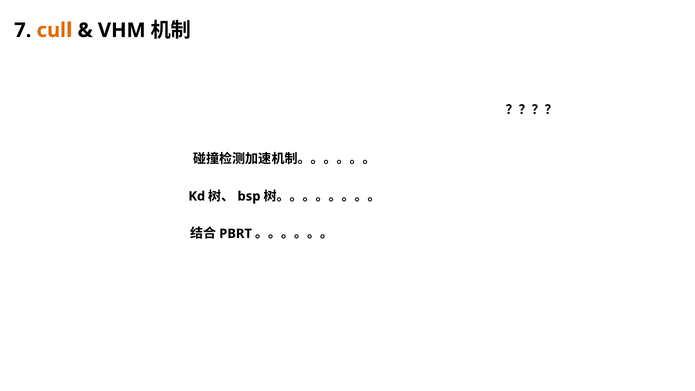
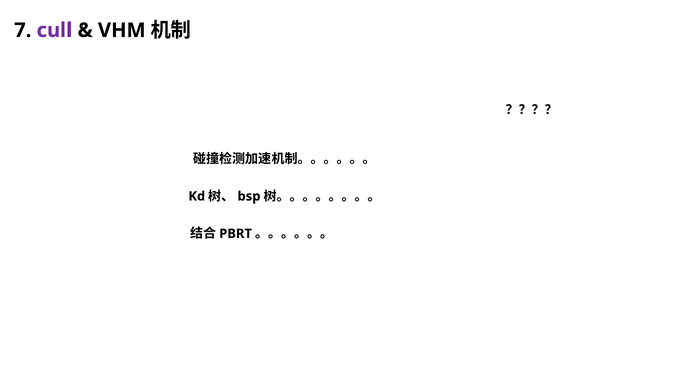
cull colour: orange -> purple
